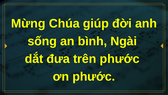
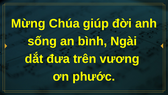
trên phước: phước -> vương
